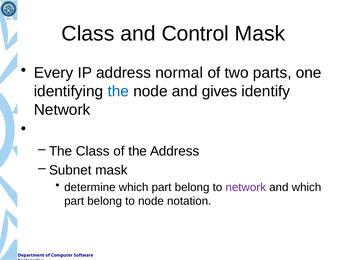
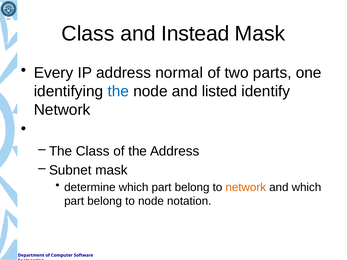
Control: Control -> Instead
gives: gives -> listed
network at (246, 187) colour: purple -> orange
